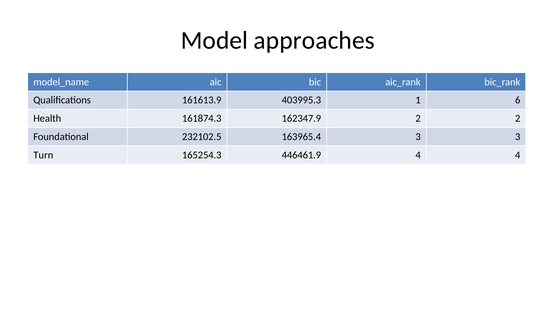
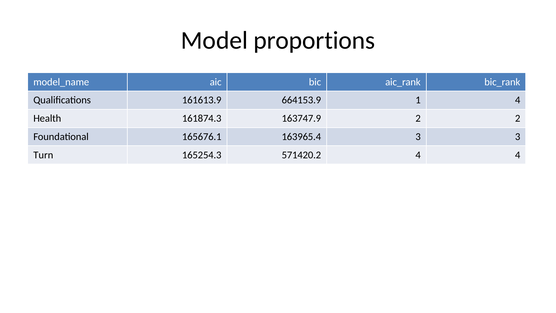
approaches: approaches -> proportions
403995.3: 403995.3 -> 664153.9
1 6: 6 -> 4
162347.9: 162347.9 -> 163747.9
232102.5: 232102.5 -> 165676.1
446461.9: 446461.9 -> 571420.2
